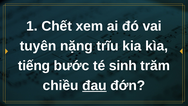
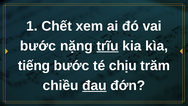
tuyên at (38, 46): tuyên -> bước
trĩu underline: none -> present
sinh: sinh -> chịu
